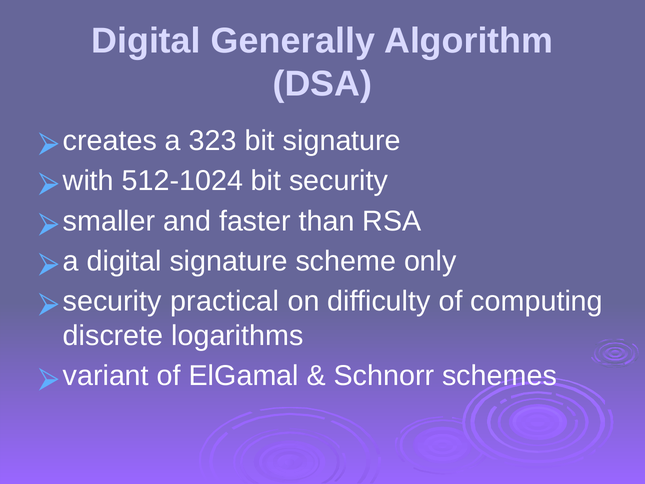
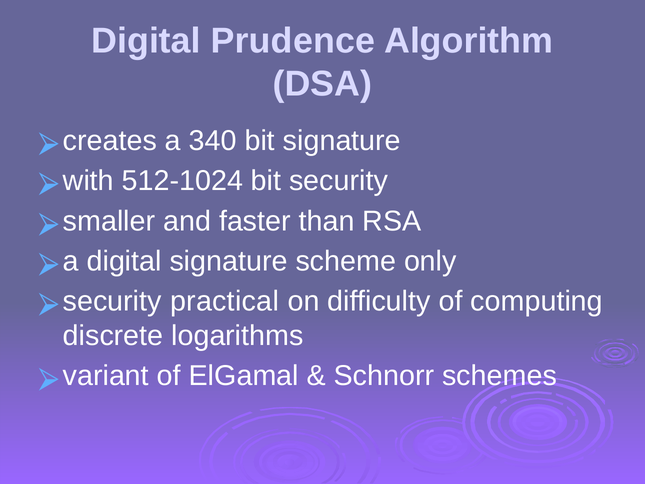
Generally: Generally -> Prudence
323: 323 -> 340
